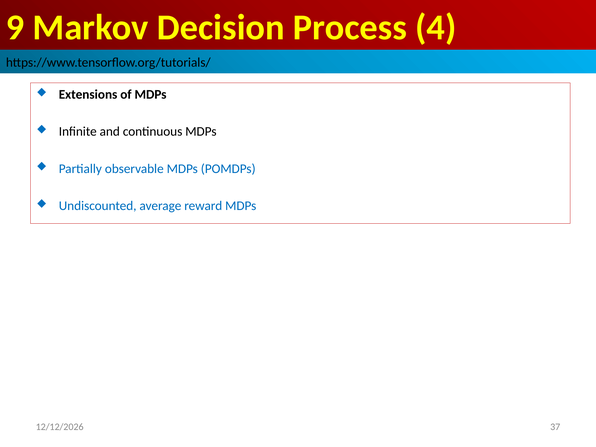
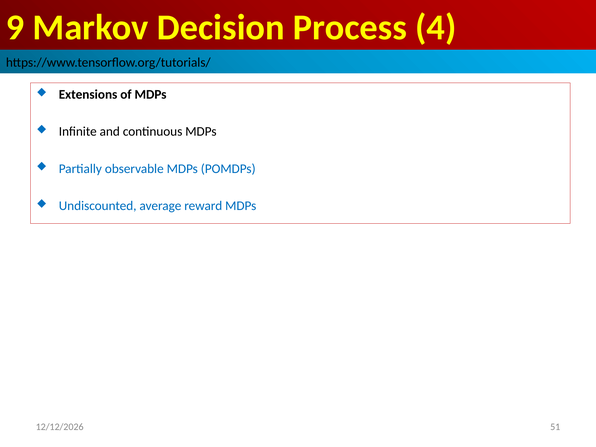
37: 37 -> 51
